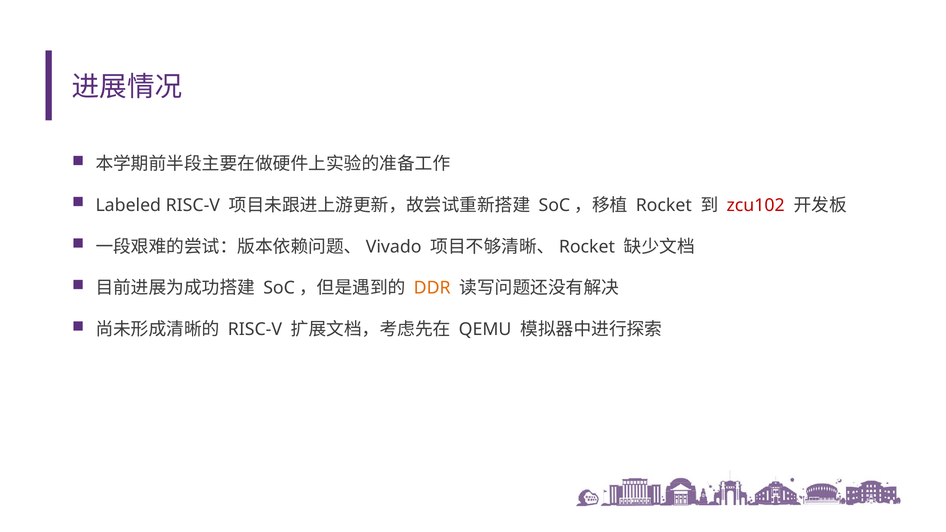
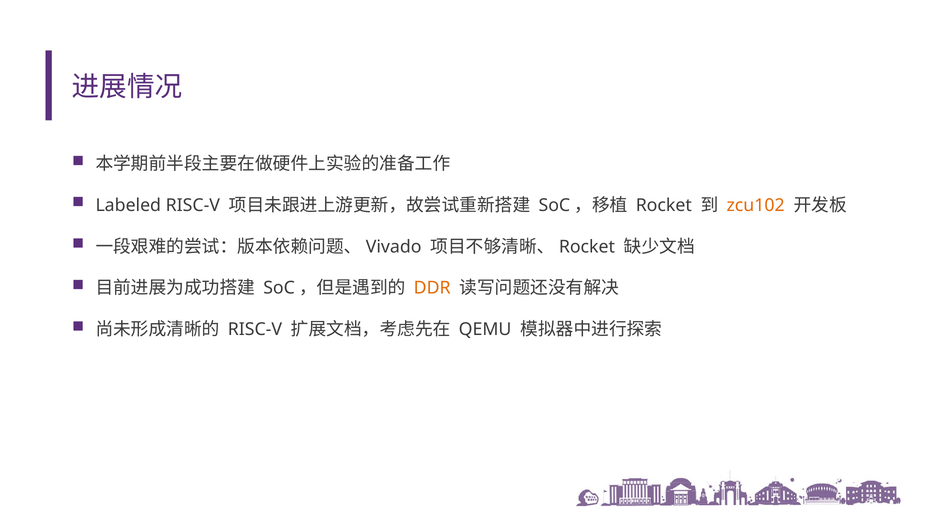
zcu102 colour: red -> orange
